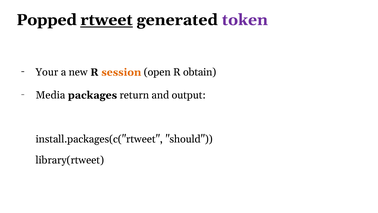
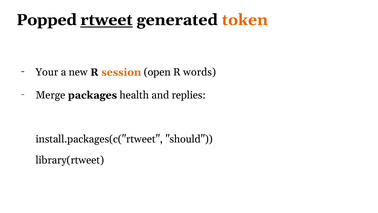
token colour: purple -> orange
obtain: obtain -> words
Media: Media -> Merge
return: return -> health
output: output -> replies
